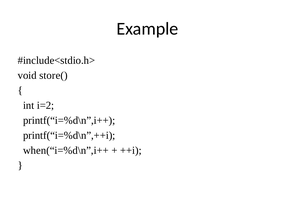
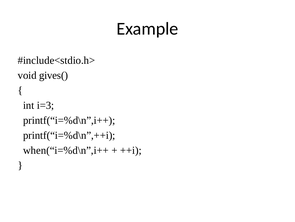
store(: store( -> gives(
i=2: i=2 -> i=3
